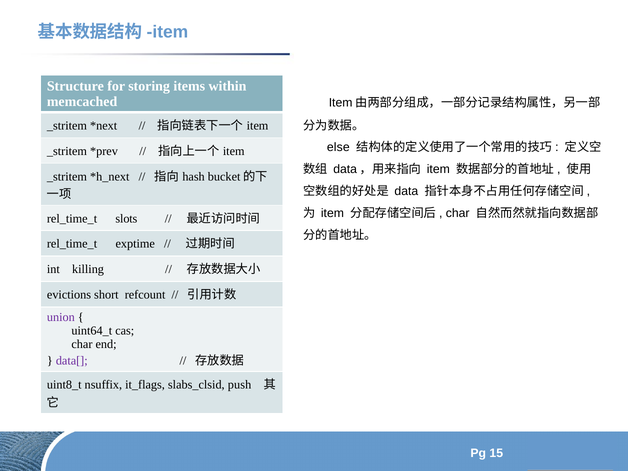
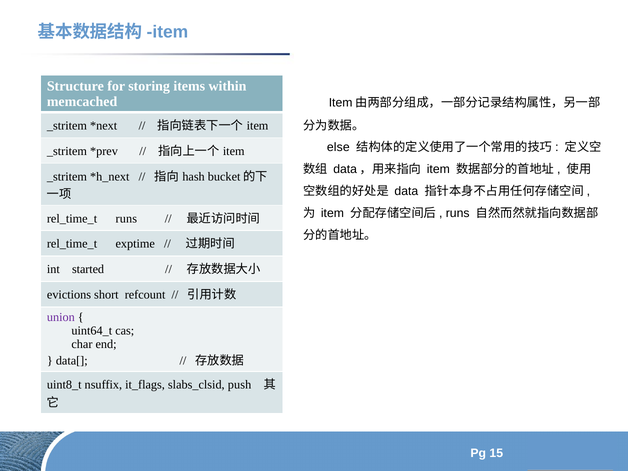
char at (458, 213): char -> runs
slots at (126, 218): slots -> runs
killing: killing -> started
data[ colour: purple -> black
